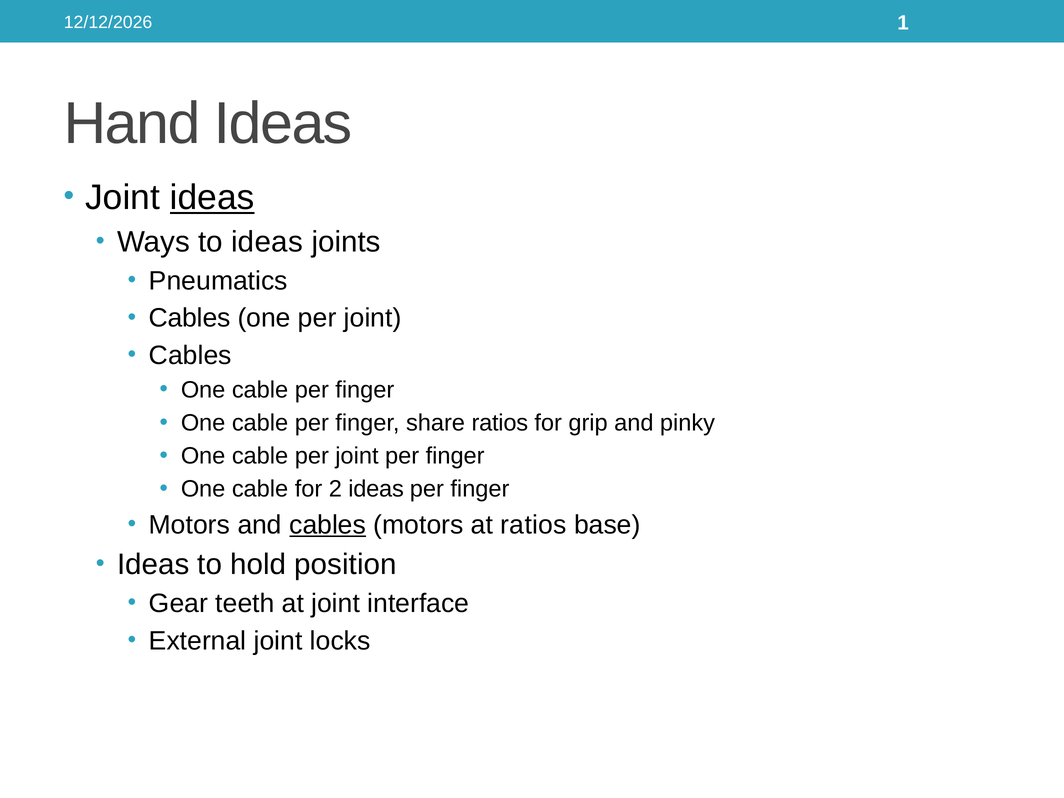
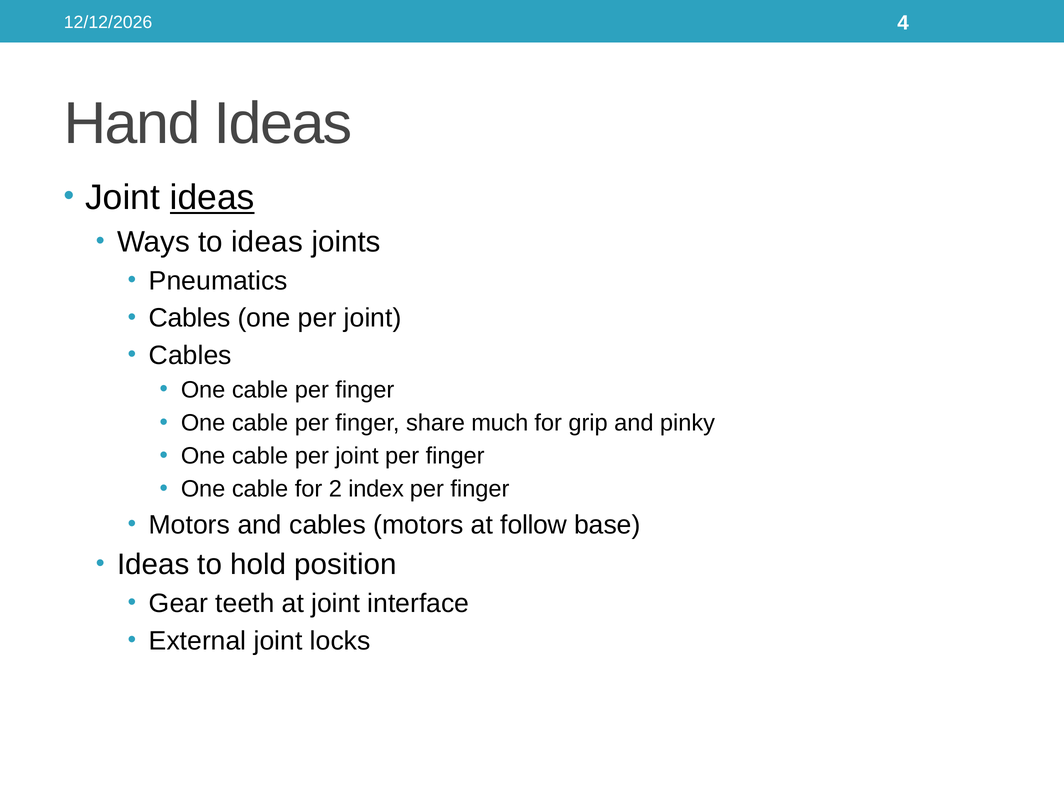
1: 1 -> 4
share ratios: ratios -> much
2 ideas: ideas -> index
cables at (328, 525) underline: present -> none
at ratios: ratios -> follow
